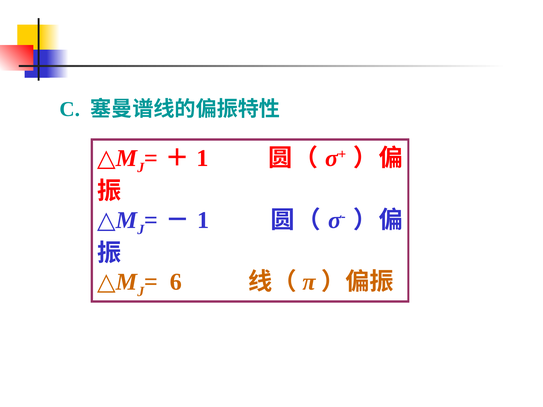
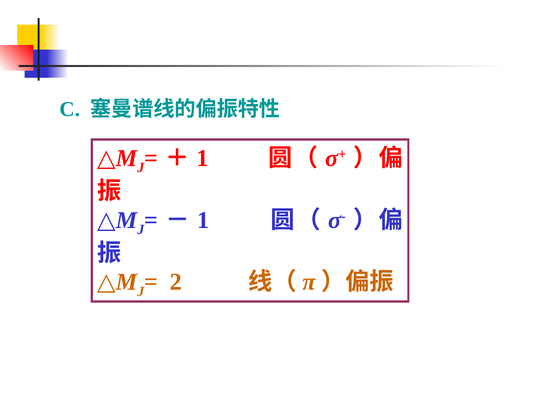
6: 6 -> 2
